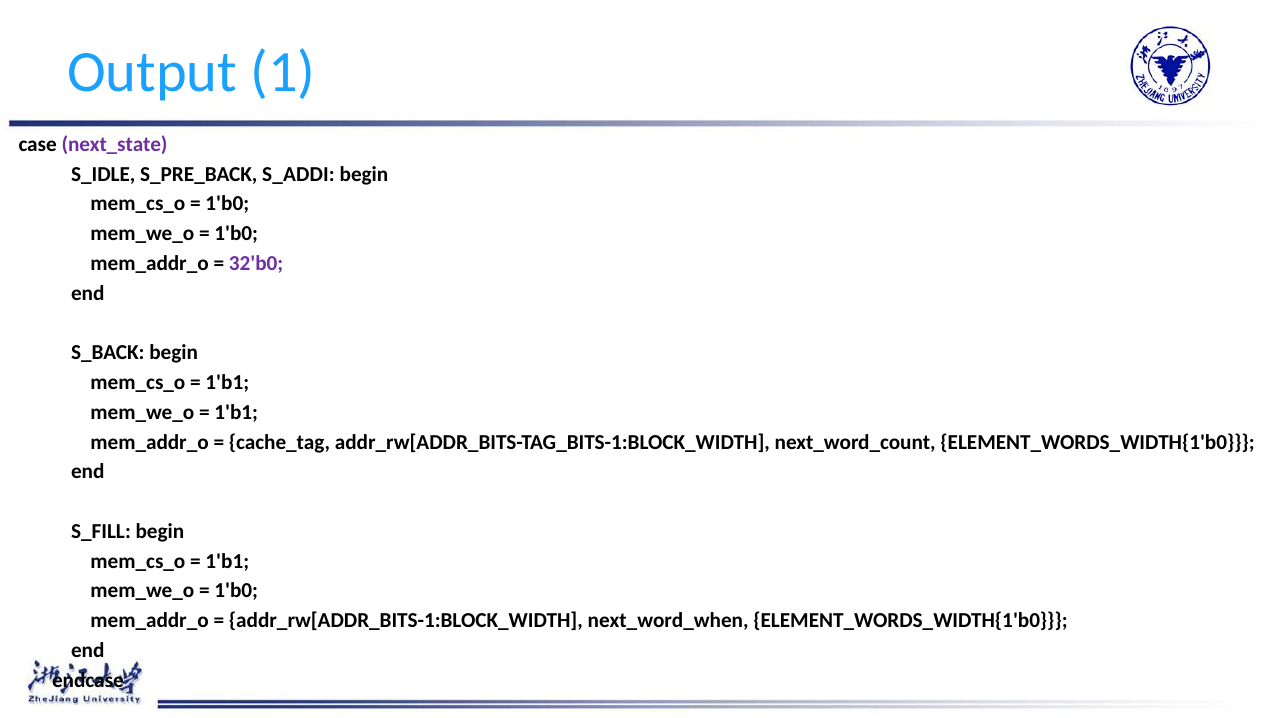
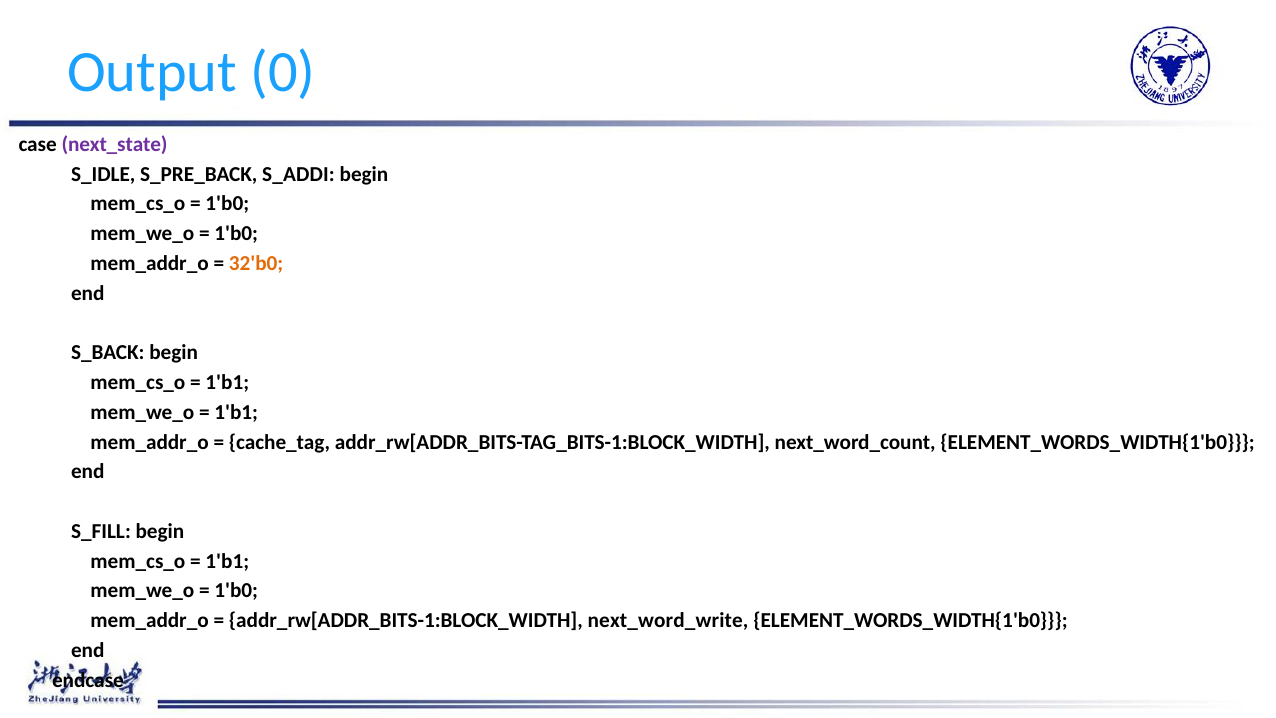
1: 1 -> 0
32'b0 colour: purple -> orange
next_word_when: next_word_when -> next_word_write
